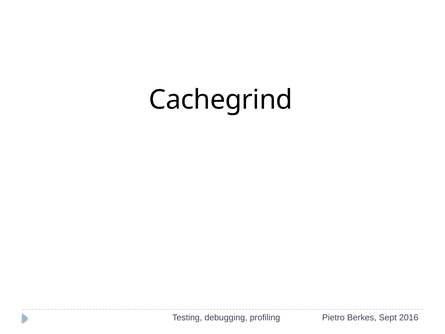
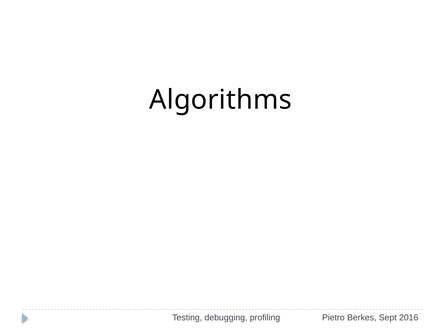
Cachegrind: Cachegrind -> Algorithms
